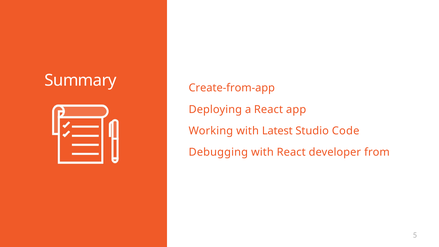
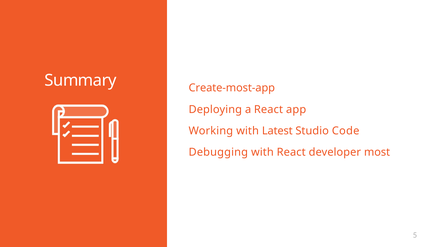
Create-from-app: Create-from-app -> Create-most-app
from: from -> most
